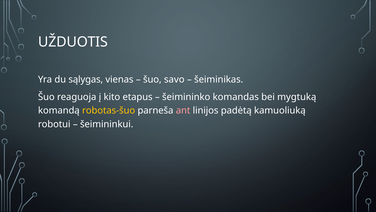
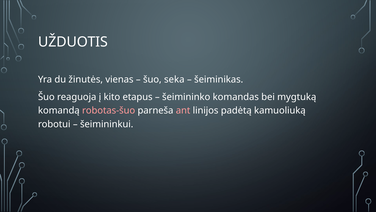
sąlygas: sąlygas -> žinutės
savo: savo -> seka
robotas-šuo colour: yellow -> pink
